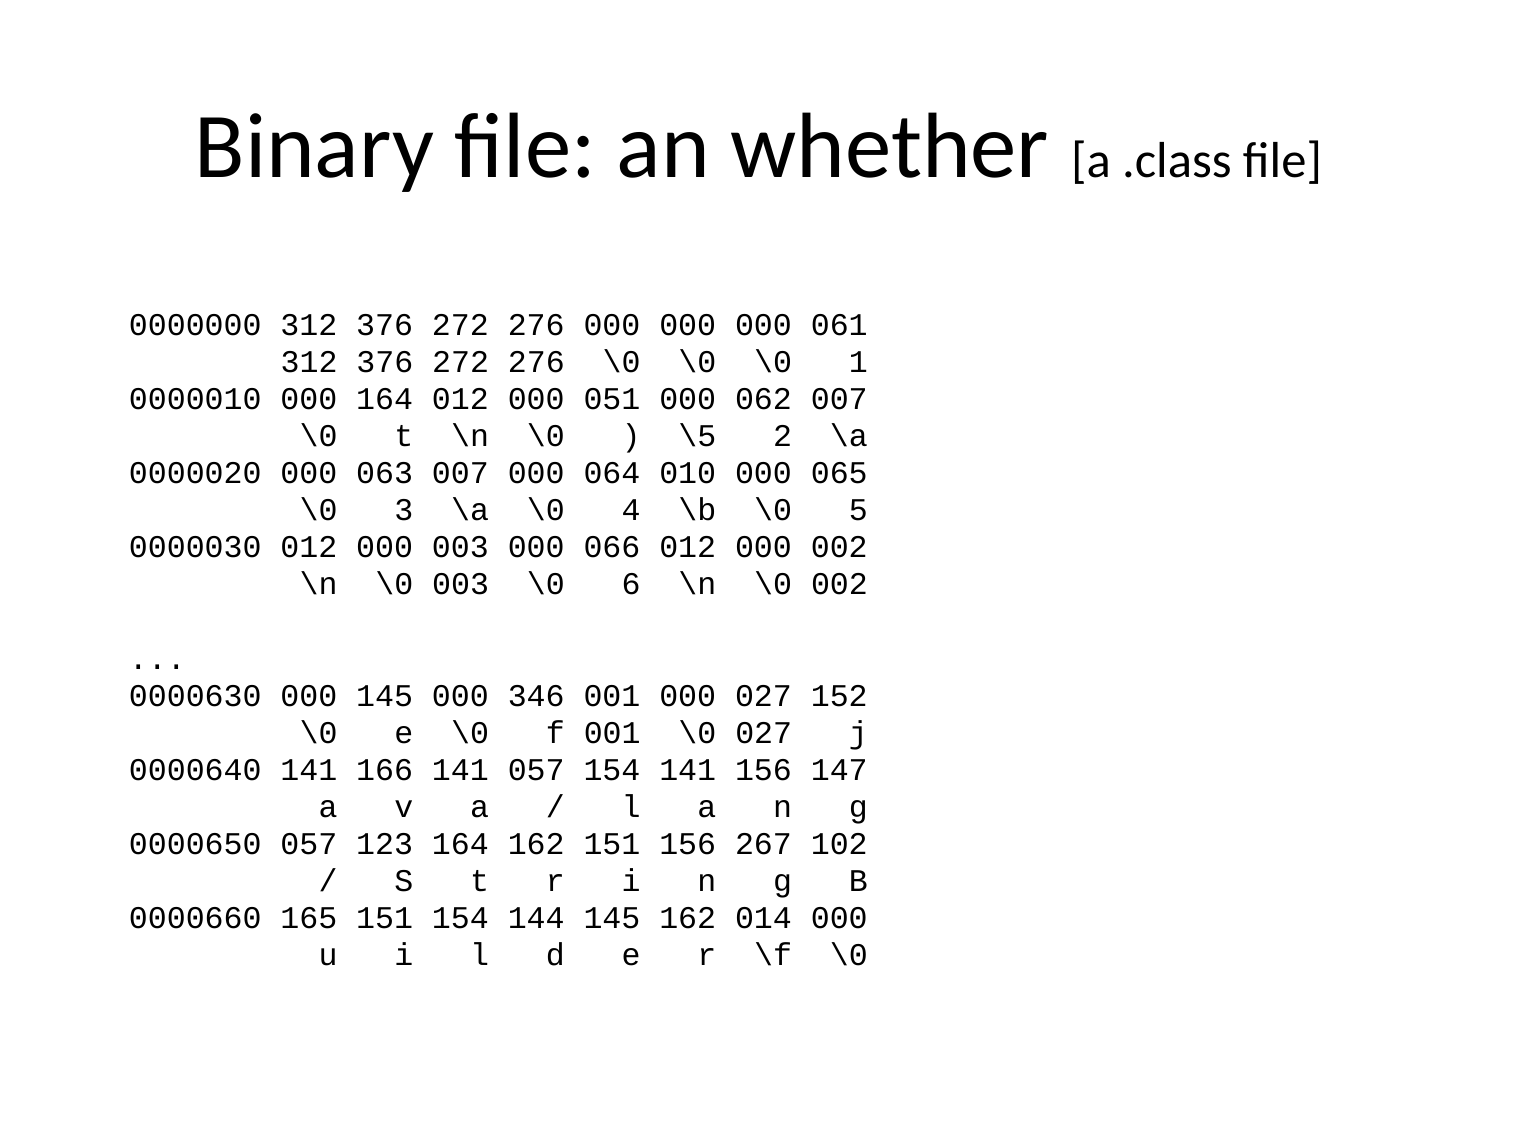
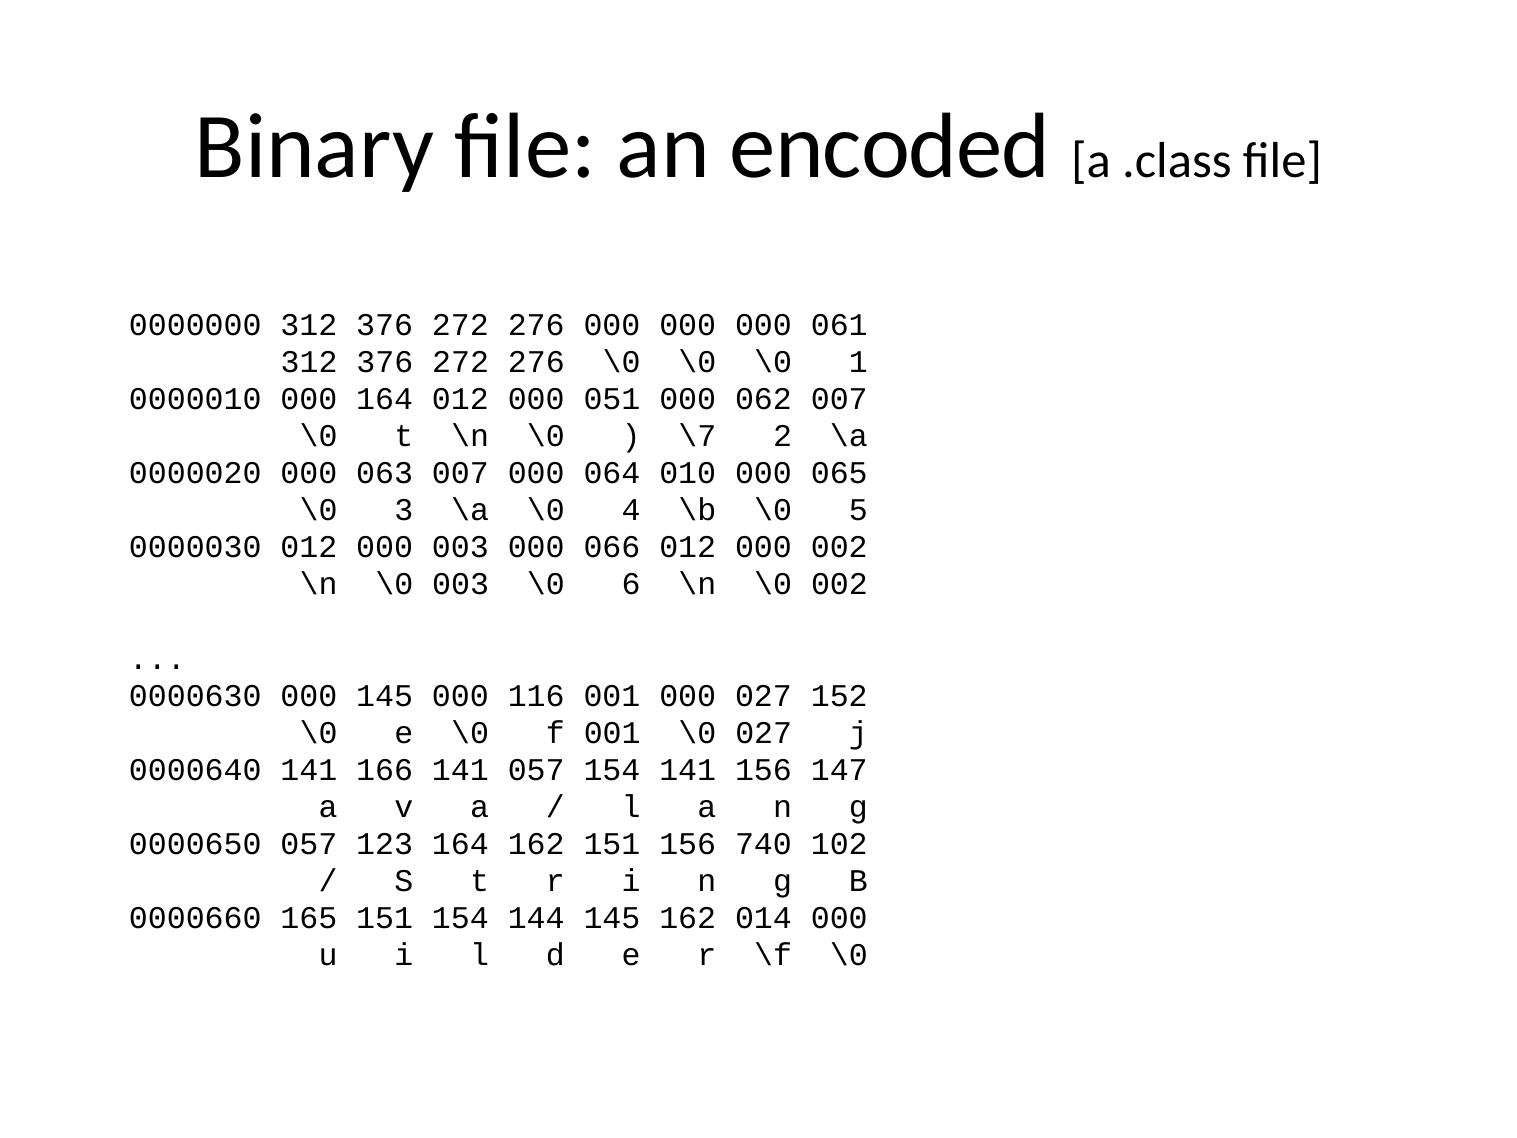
whether: whether -> encoded
\5: \5 -> \7
346: 346 -> 116
267: 267 -> 740
